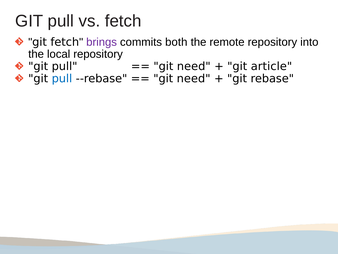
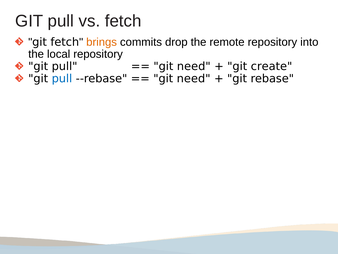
brings colour: purple -> orange
both: both -> drop
article: article -> create
